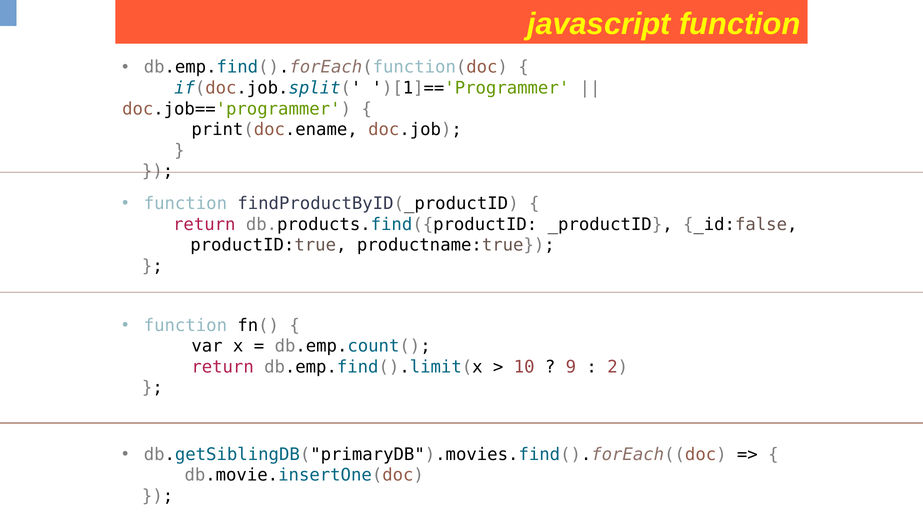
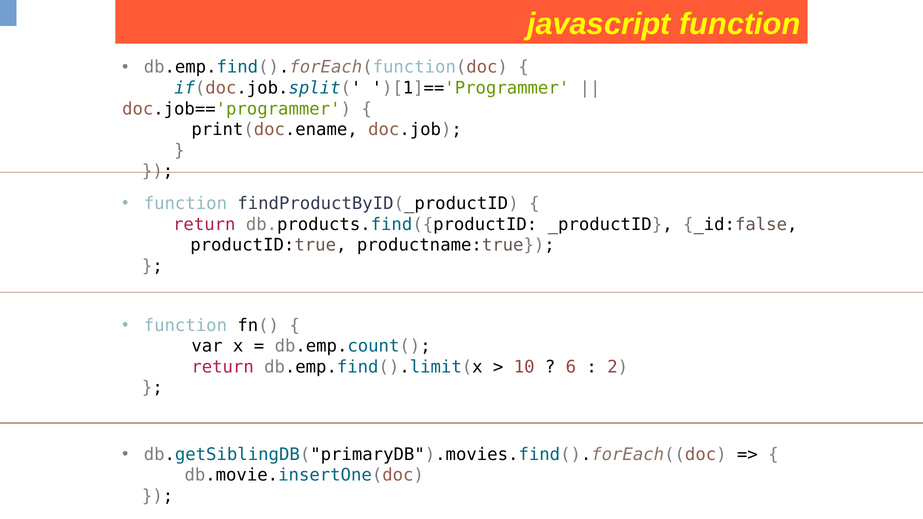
9: 9 -> 6
